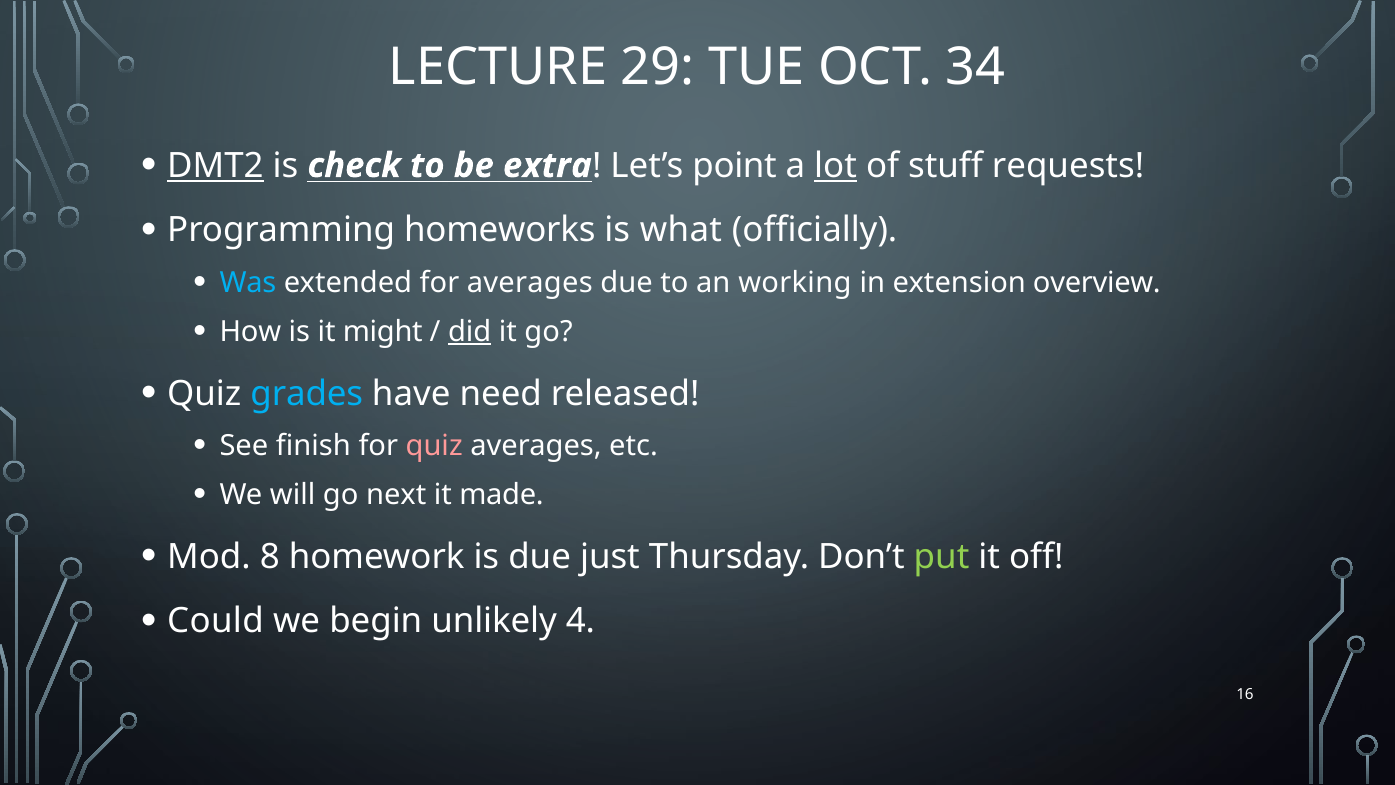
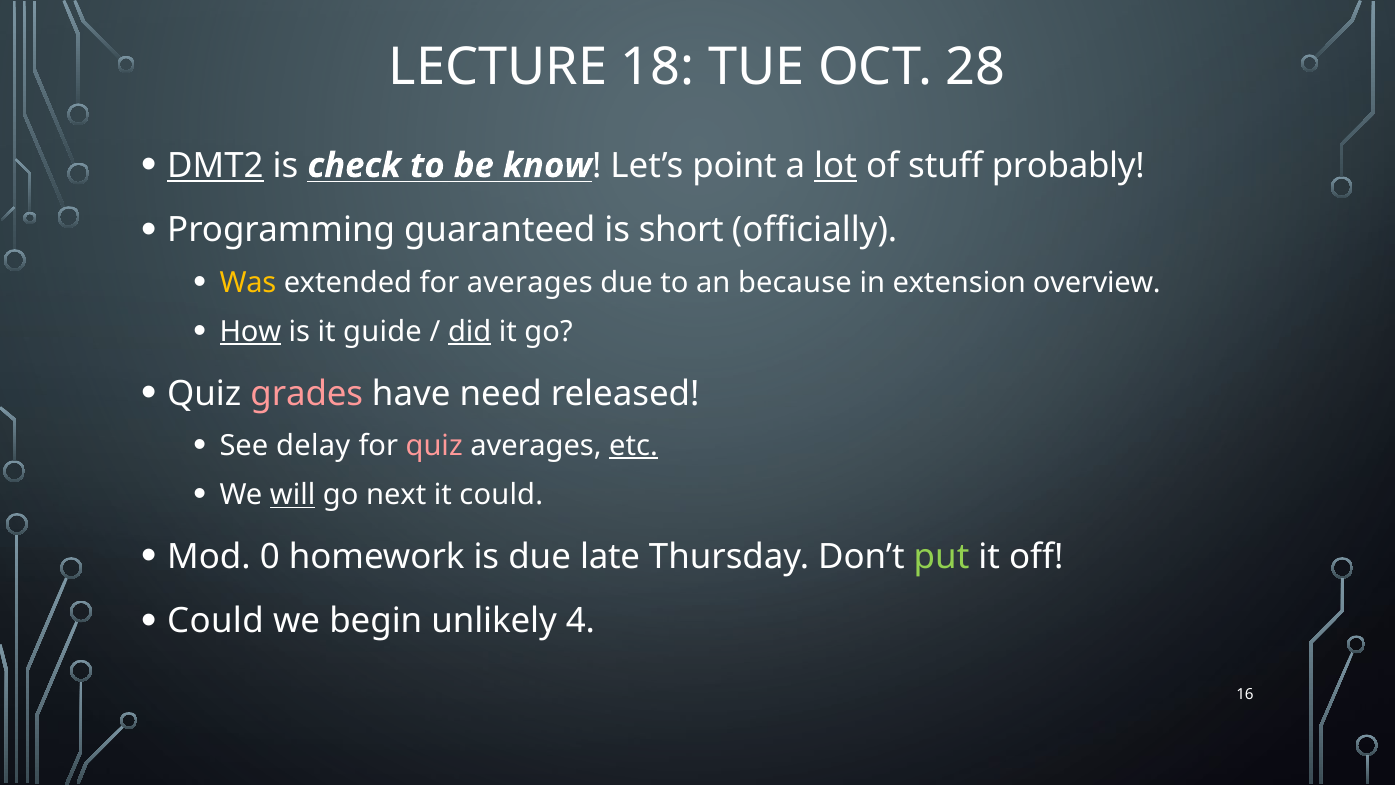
29: 29 -> 18
34: 34 -> 28
extra: extra -> know
requests: requests -> probably
homeworks: homeworks -> guaranteed
what: what -> short
Was colour: light blue -> yellow
working: working -> because
How underline: none -> present
might: might -> guide
grades colour: light blue -> pink
finish: finish -> delay
etc underline: none -> present
will underline: none -> present
it made: made -> could
8: 8 -> 0
just: just -> late
